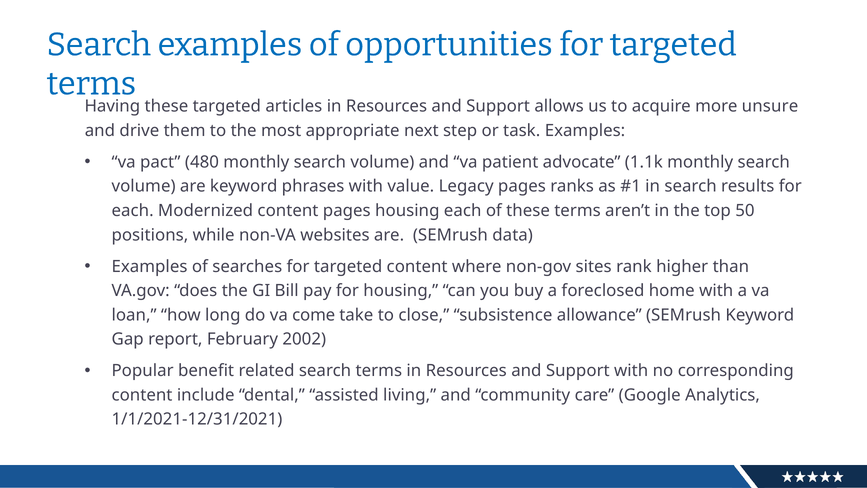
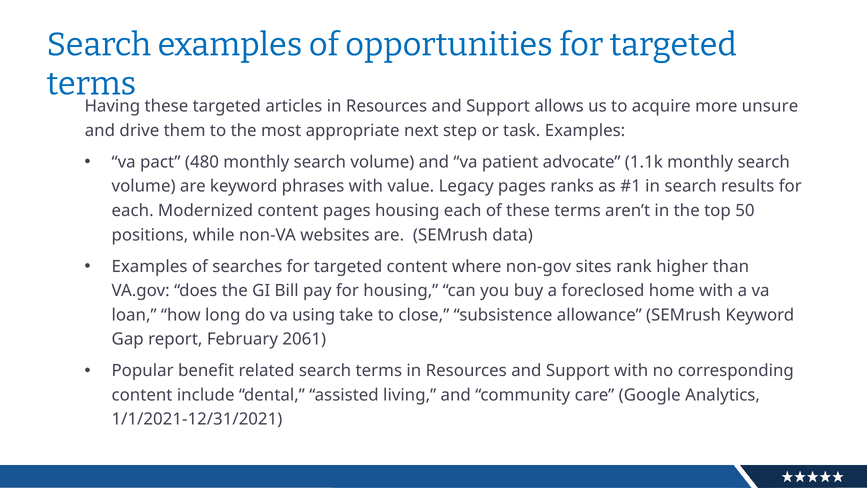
come: come -> using
2002: 2002 -> 2061
